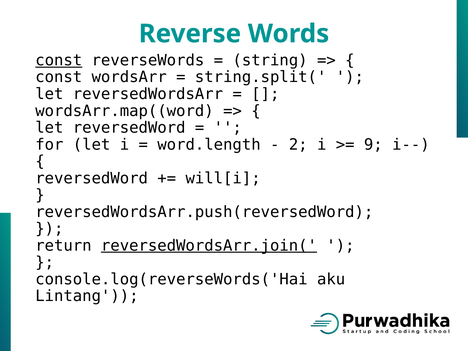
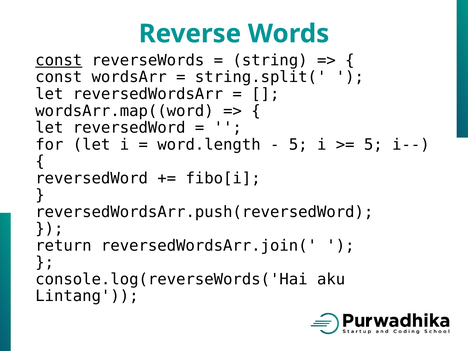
2 at (298, 145): 2 -> 5
9 at (373, 145): 9 -> 5
will[i: will[i -> fibo[i
reversedWordsArr.join( underline: present -> none
